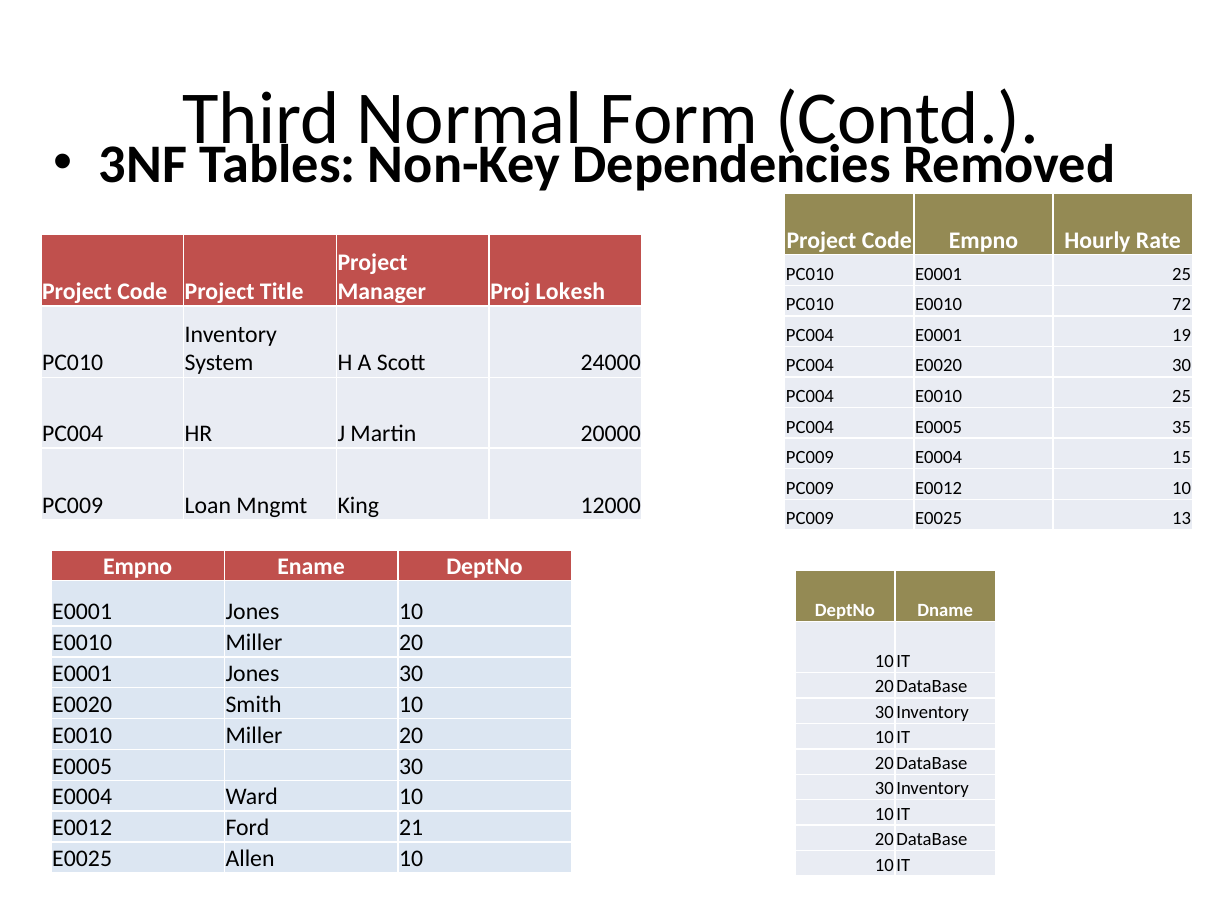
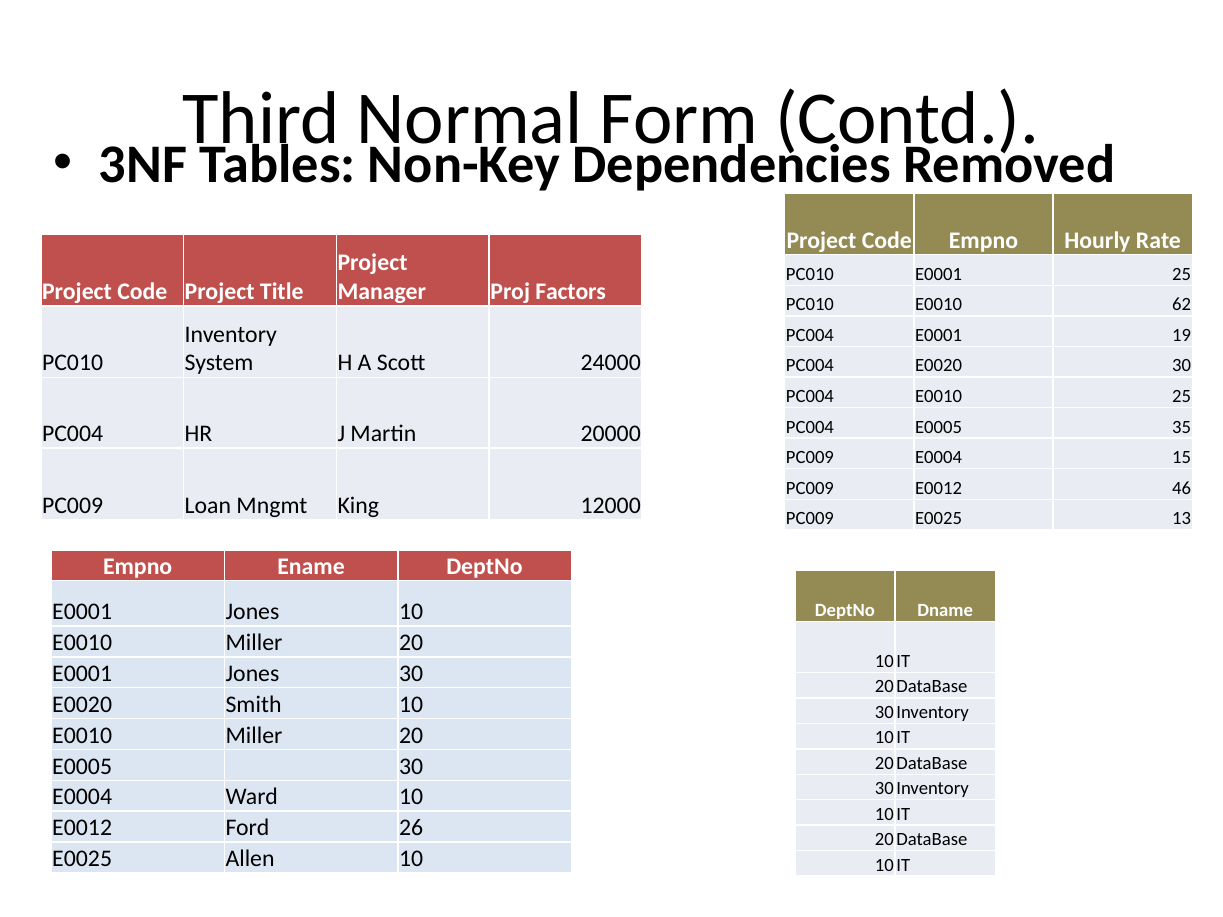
Lokesh: Lokesh -> Factors
72: 72 -> 62
E0012 10: 10 -> 46
21: 21 -> 26
